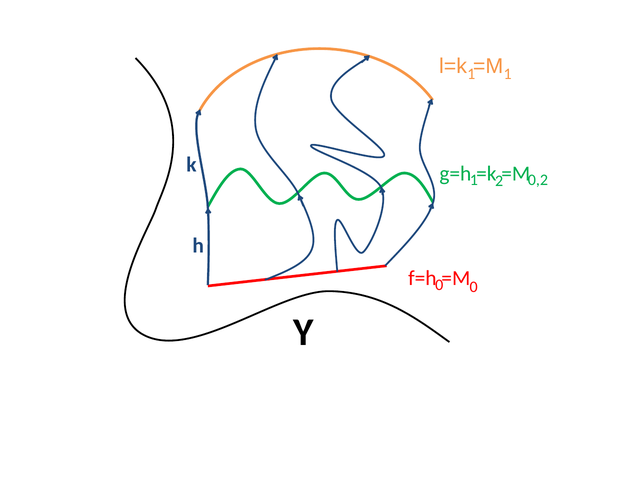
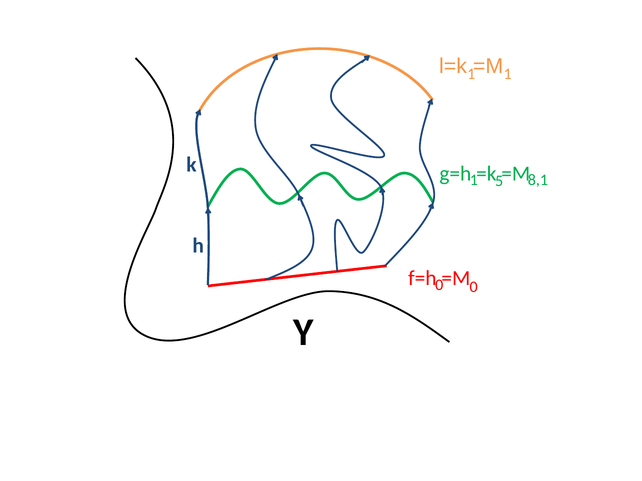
2: 2 -> 5
0,2: 0,2 -> 8,1
